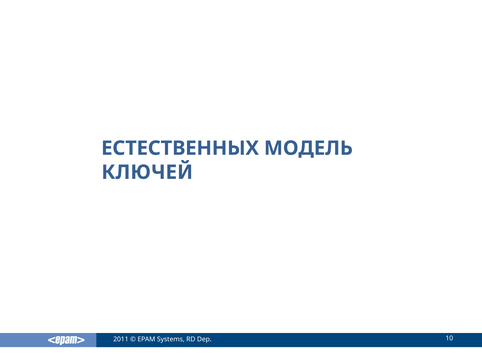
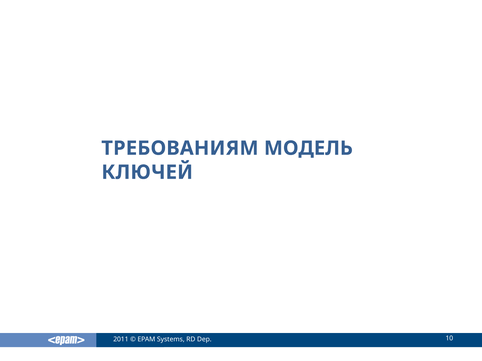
ЕСТЕСТВЕННЫХ: ЕСТЕСТВЕННЫХ -> ТРЕБОВАНИЯМ
